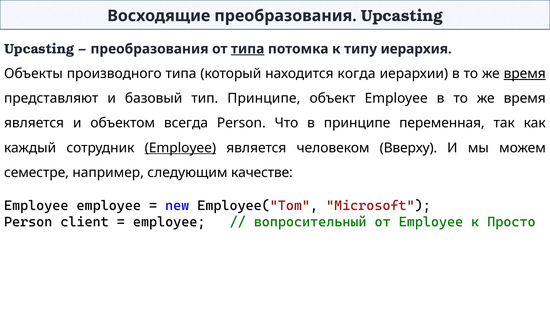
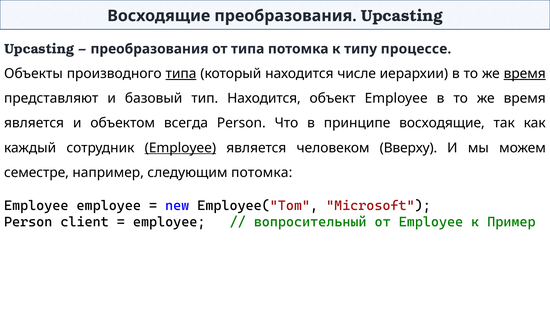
типа at (248, 49) underline: present -> none
иерархия: иерархия -> процессе
типа at (181, 74) underline: none -> present
когда: когда -> числе
тип Принципе: Принципе -> Находится
принципе переменная: переменная -> восходящие
следующим качестве: качестве -> потомка
Просто: Просто -> Пример
